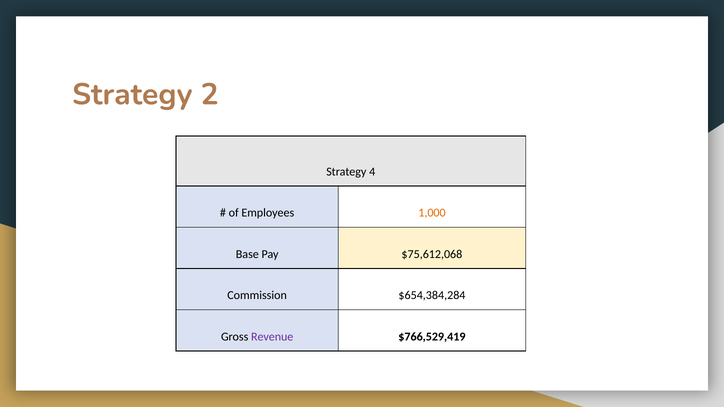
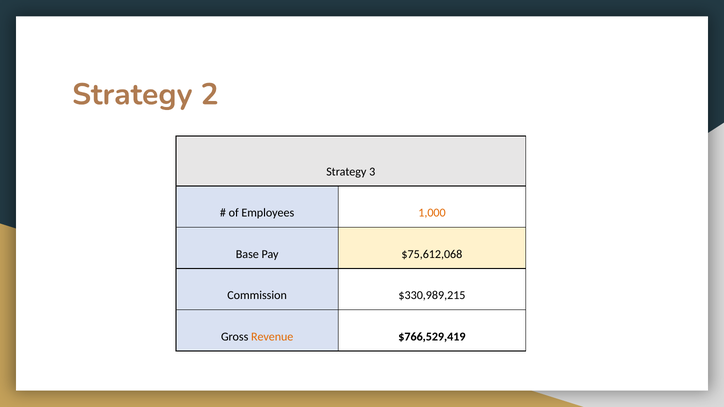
4: 4 -> 3
$654,384,284: $654,384,284 -> $330,989,215
Revenue colour: purple -> orange
